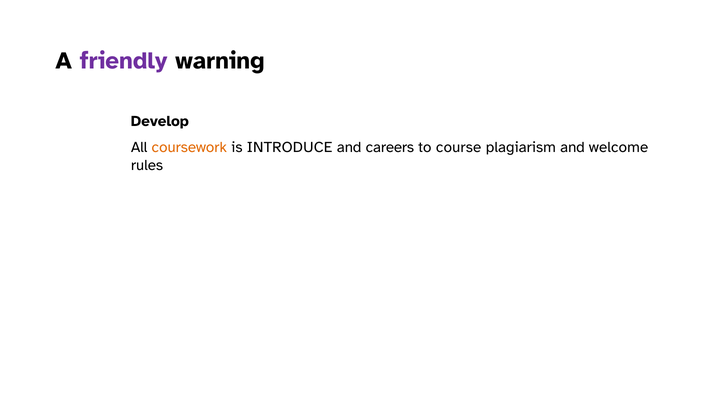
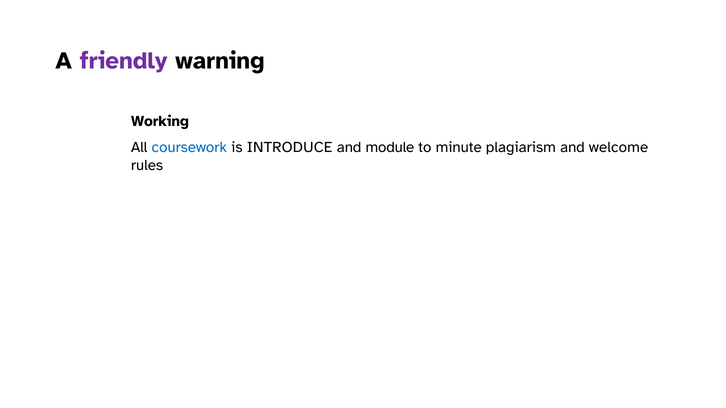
Develop: Develop -> Working
coursework colour: orange -> blue
careers: careers -> module
course: course -> minute
